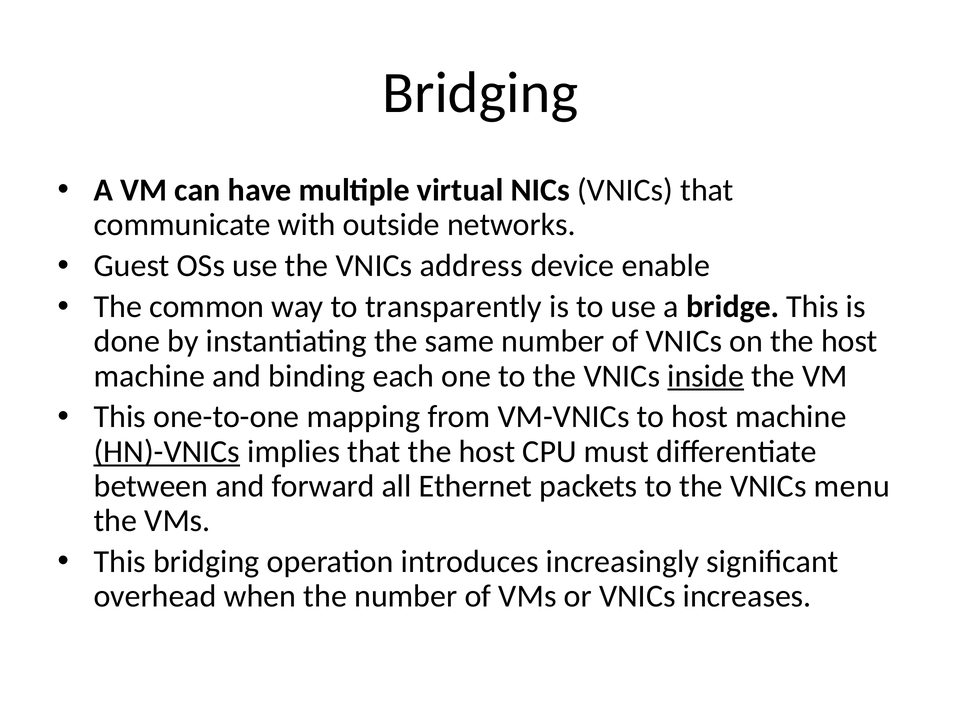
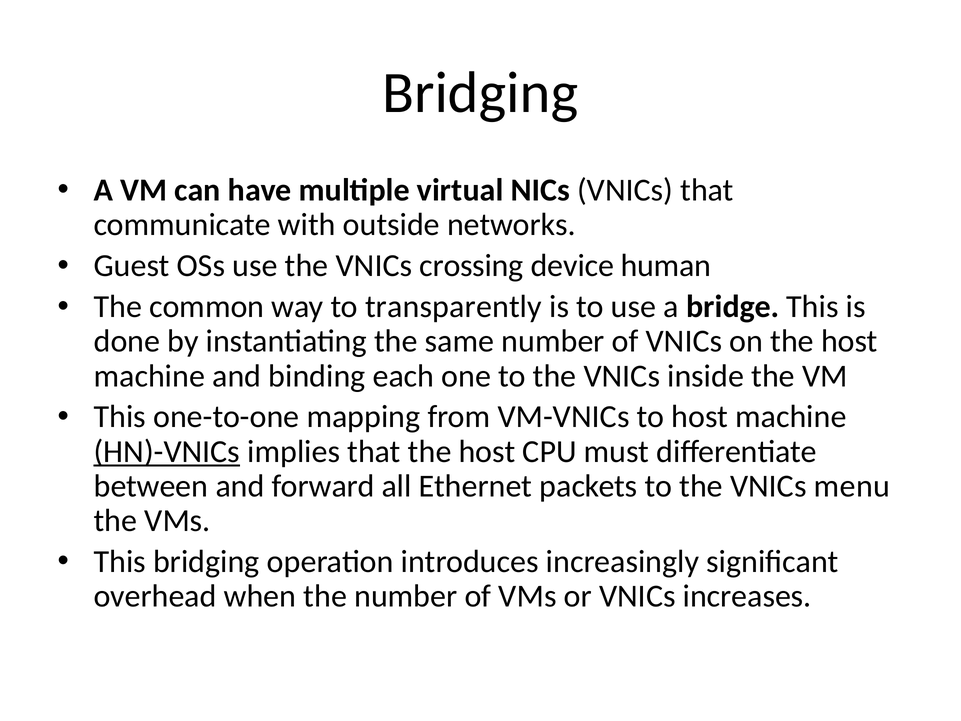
address: address -> crossing
enable: enable -> human
inside underline: present -> none
